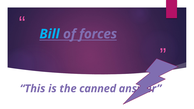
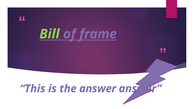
Bill colour: light blue -> light green
forces: forces -> frame
the canned: canned -> answer
